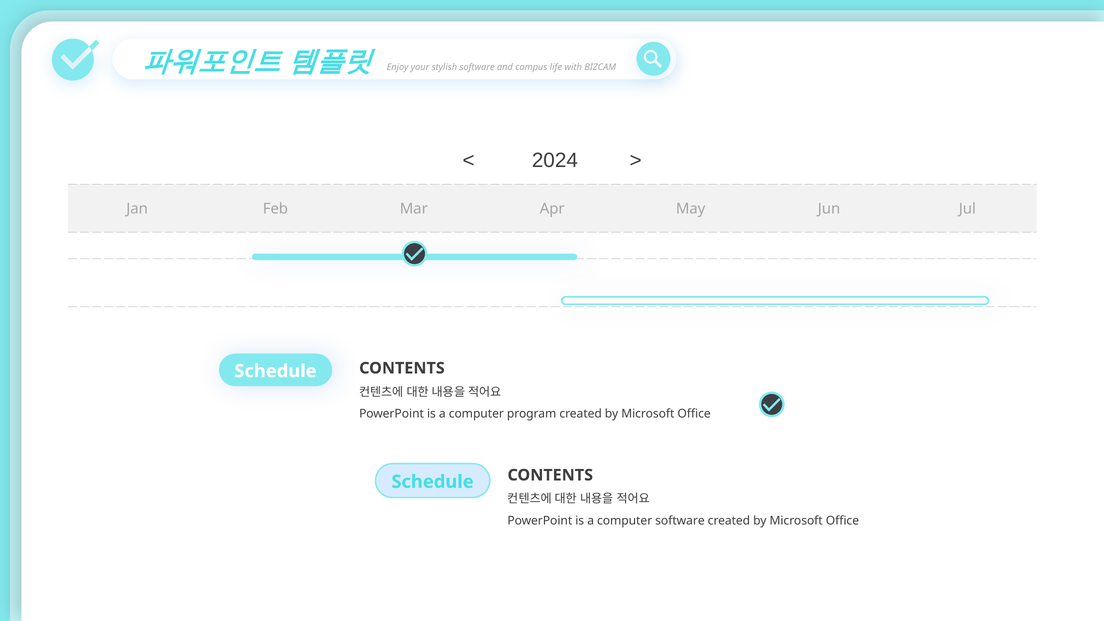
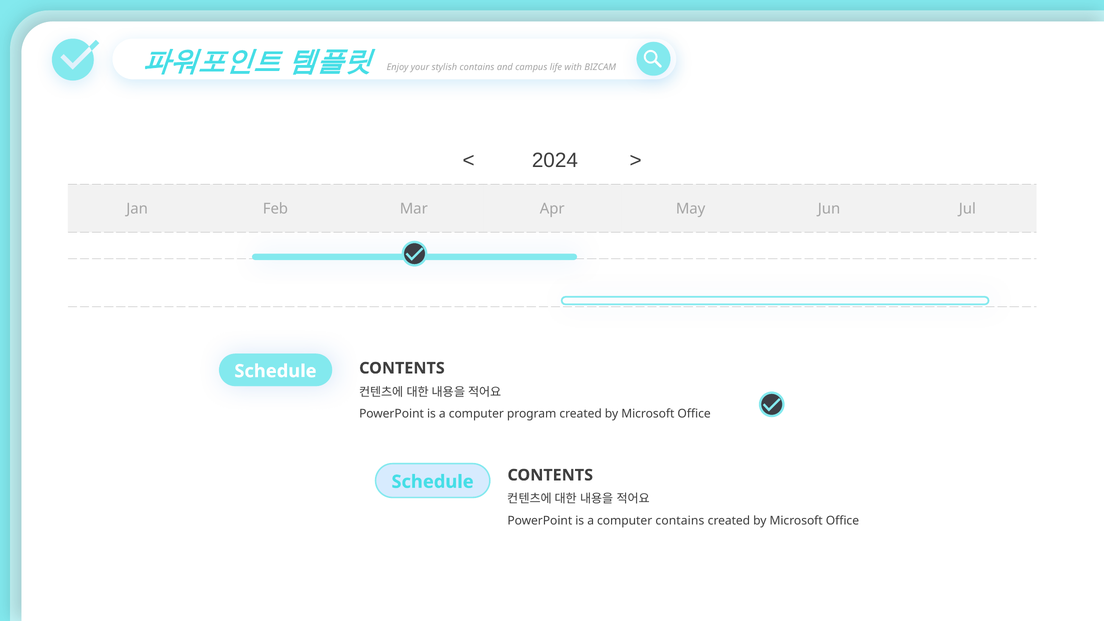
stylish software: software -> contains
computer software: software -> contains
